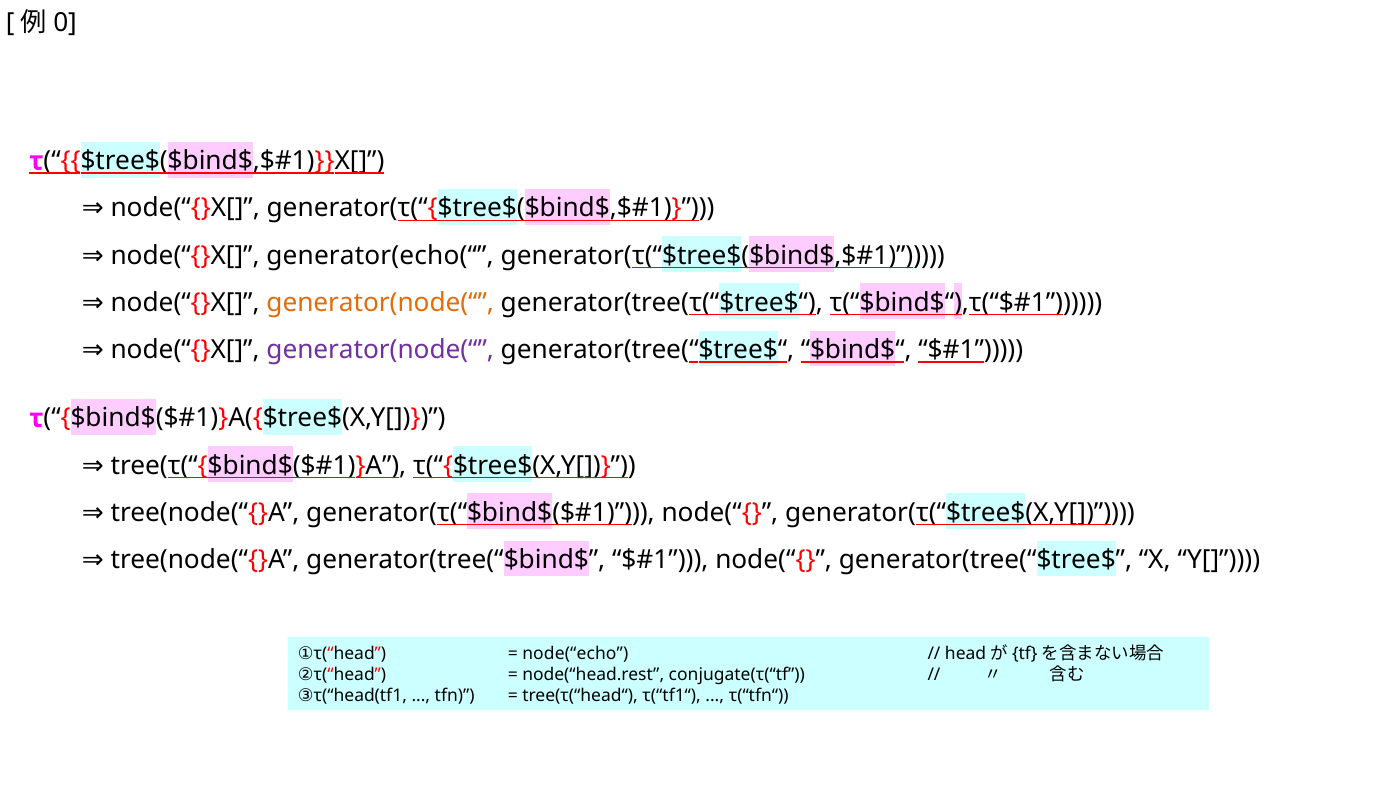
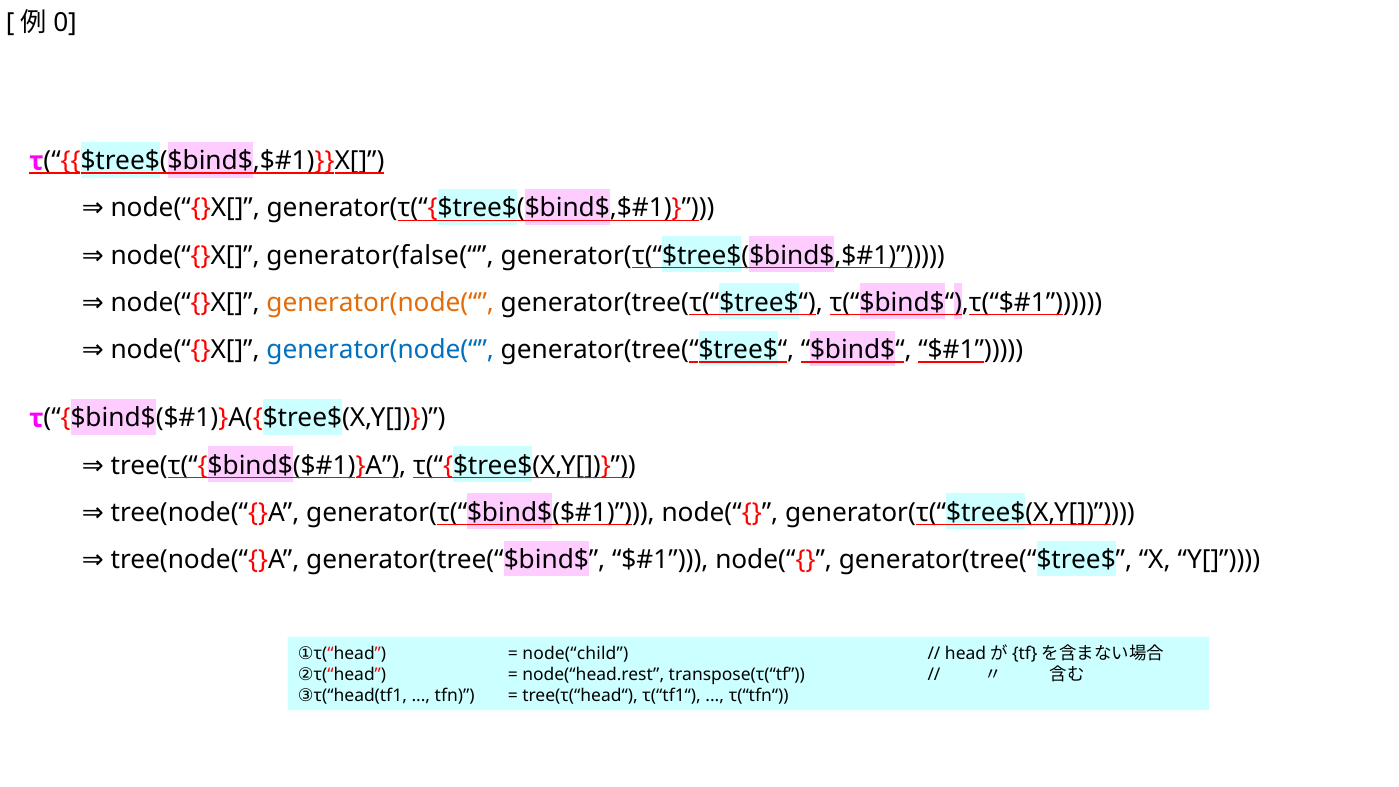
generator(echo(“: generator(echo(“ -> generator(false(“
generator(node(“ at (380, 350) colour: purple -> blue
node(“echo: node(“echo -> node(“child
conjugate(τ(“tf: conjugate(τ(“tf -> transpose(τ(“tf
